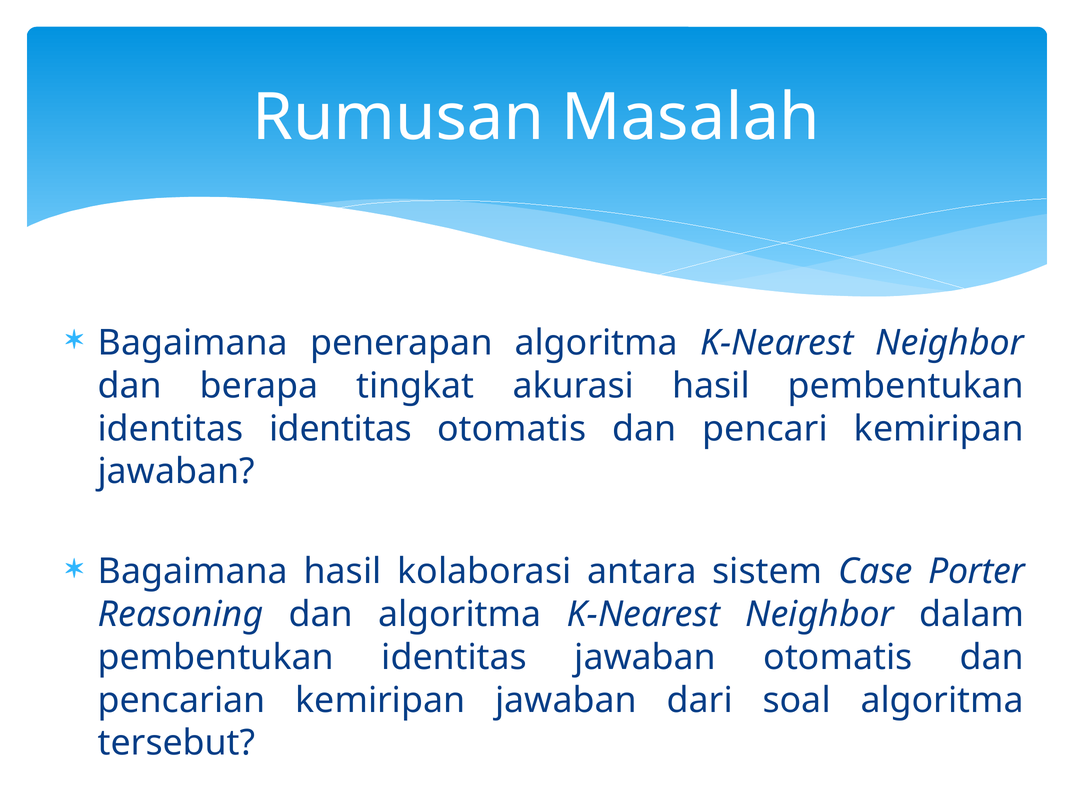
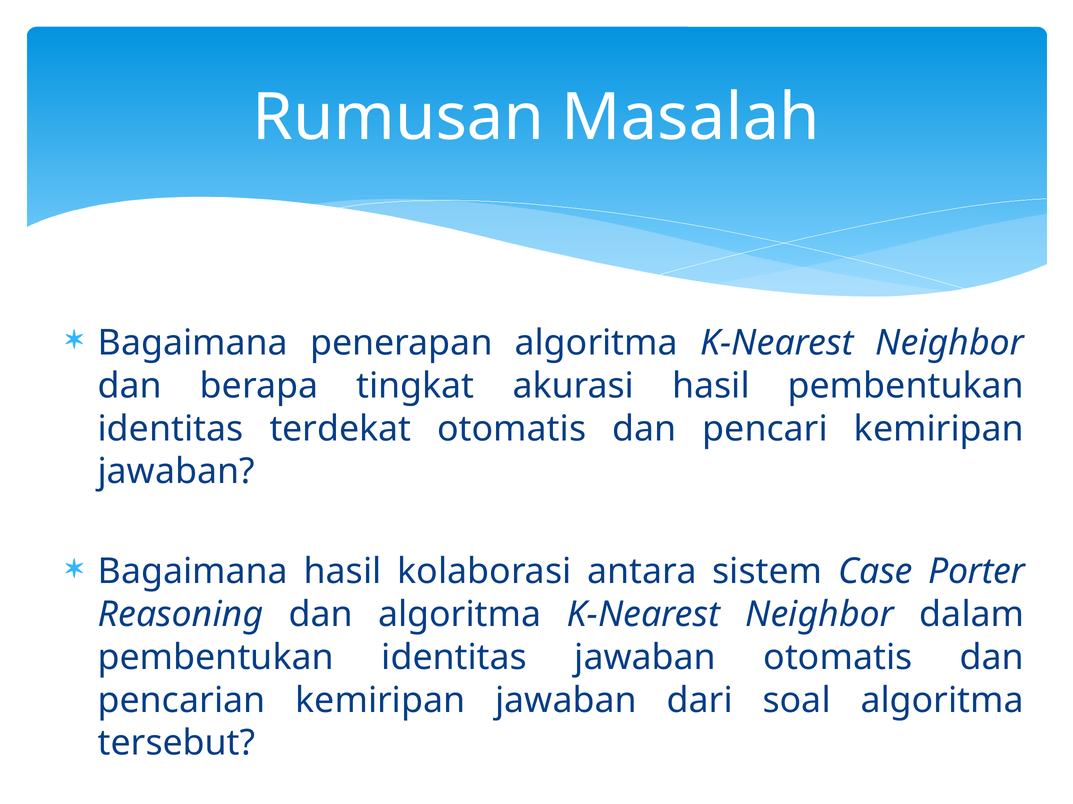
identitas identitas: identitas -> terdekat
